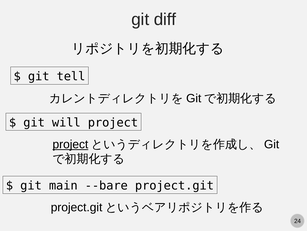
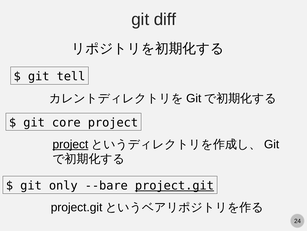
will: will -> core
main: main -> only
project.git at (174, 185) underline: none -> present
